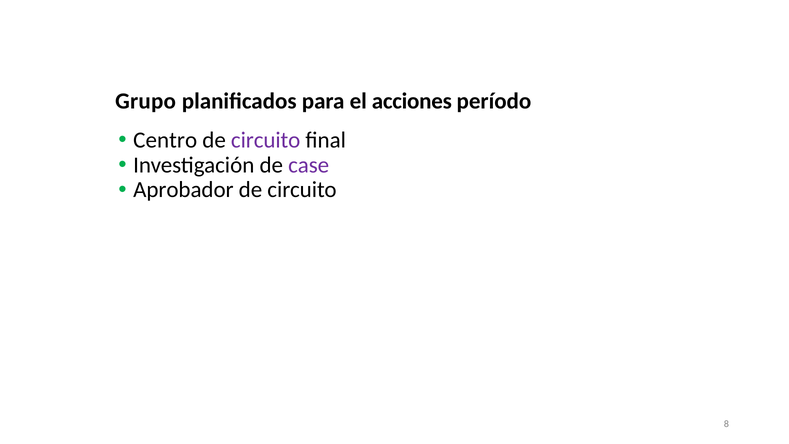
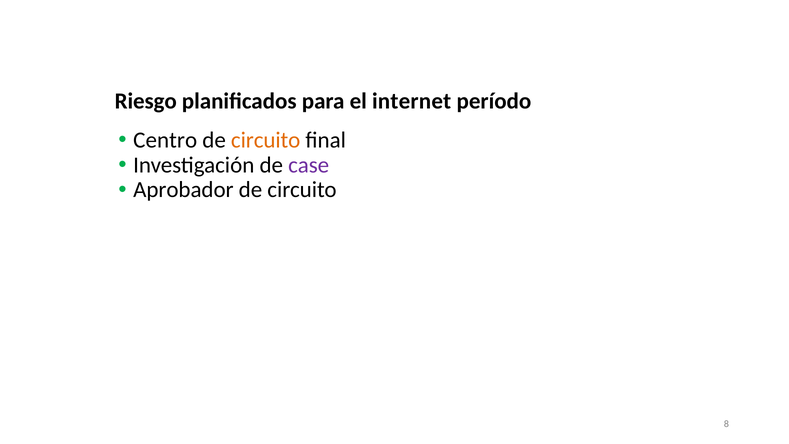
Grupo: Grupo -> Riesgo
acciones: acciones -> internet
circuito at (266, 140) colour: purple -> orange
